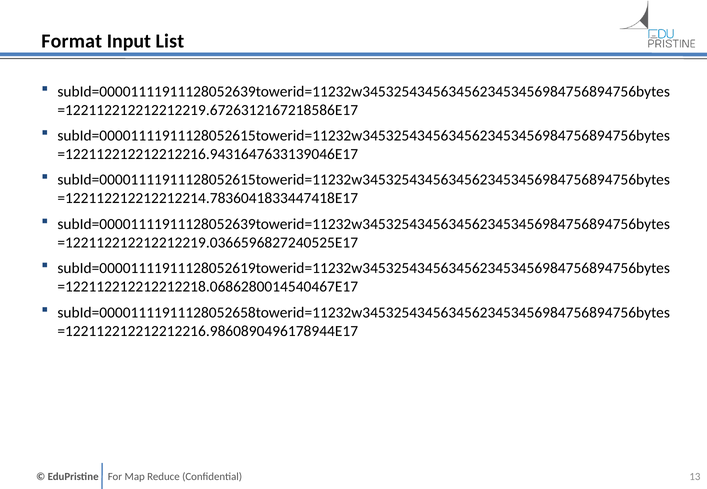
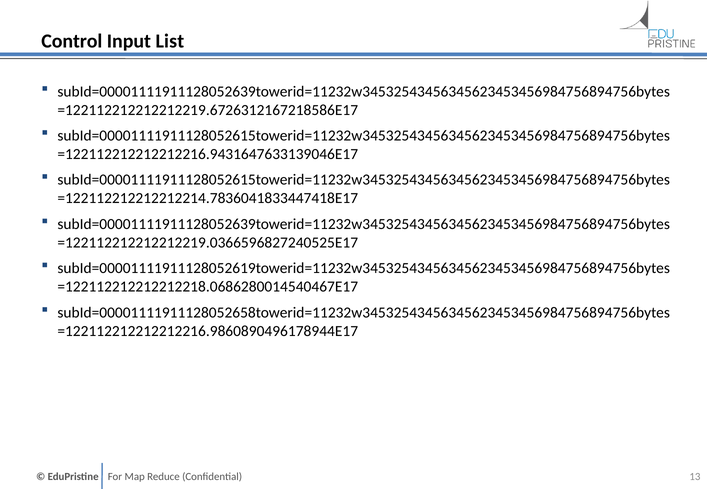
Format: Format -> Control
